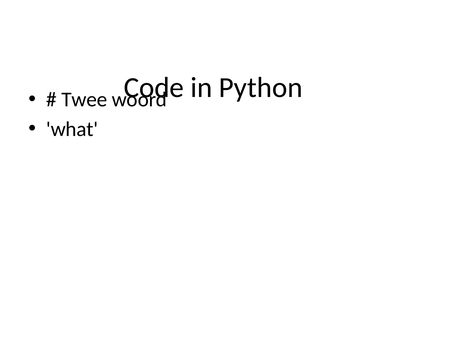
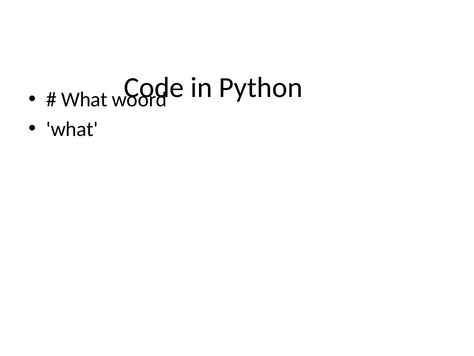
Twee at (84, 99): Twee -> What
